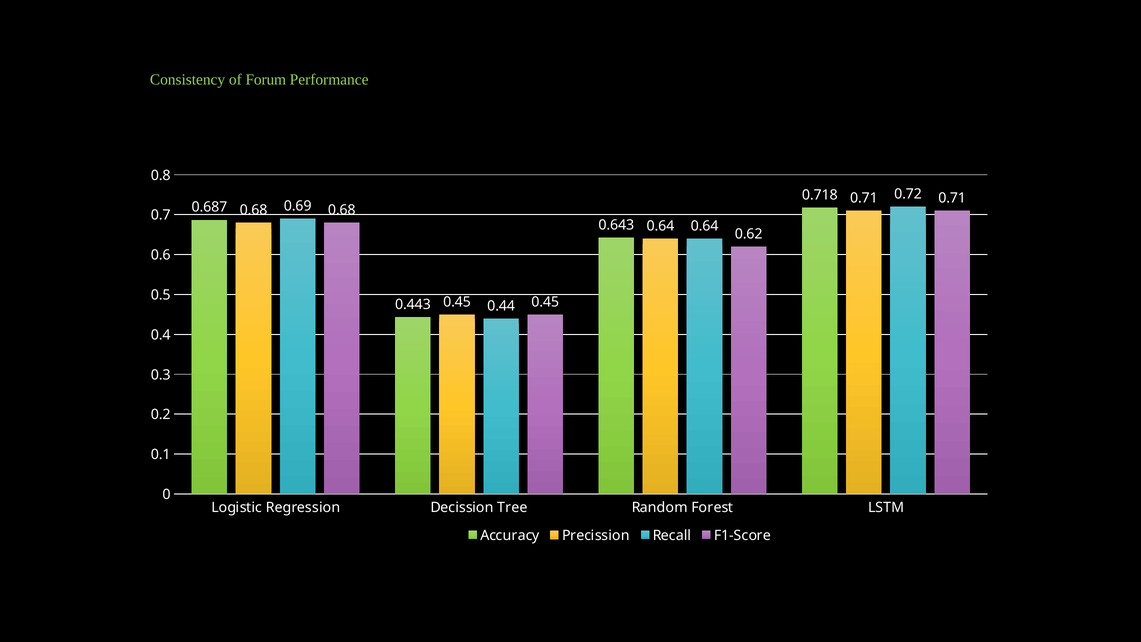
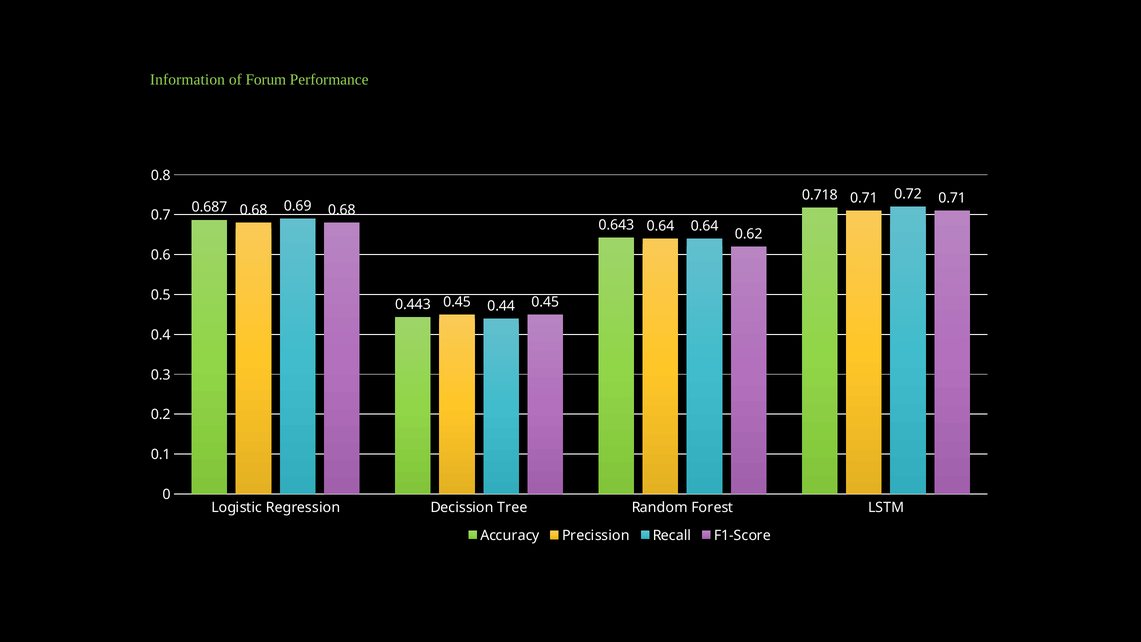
Consistency: Consistency -> Information
